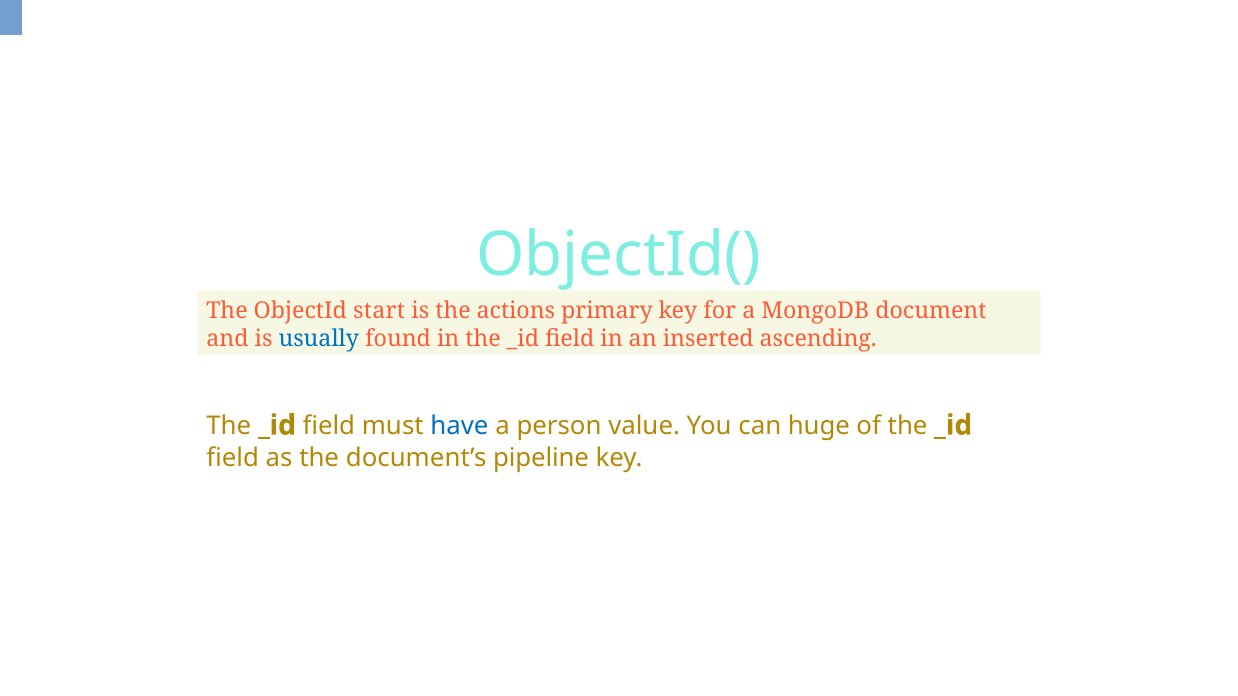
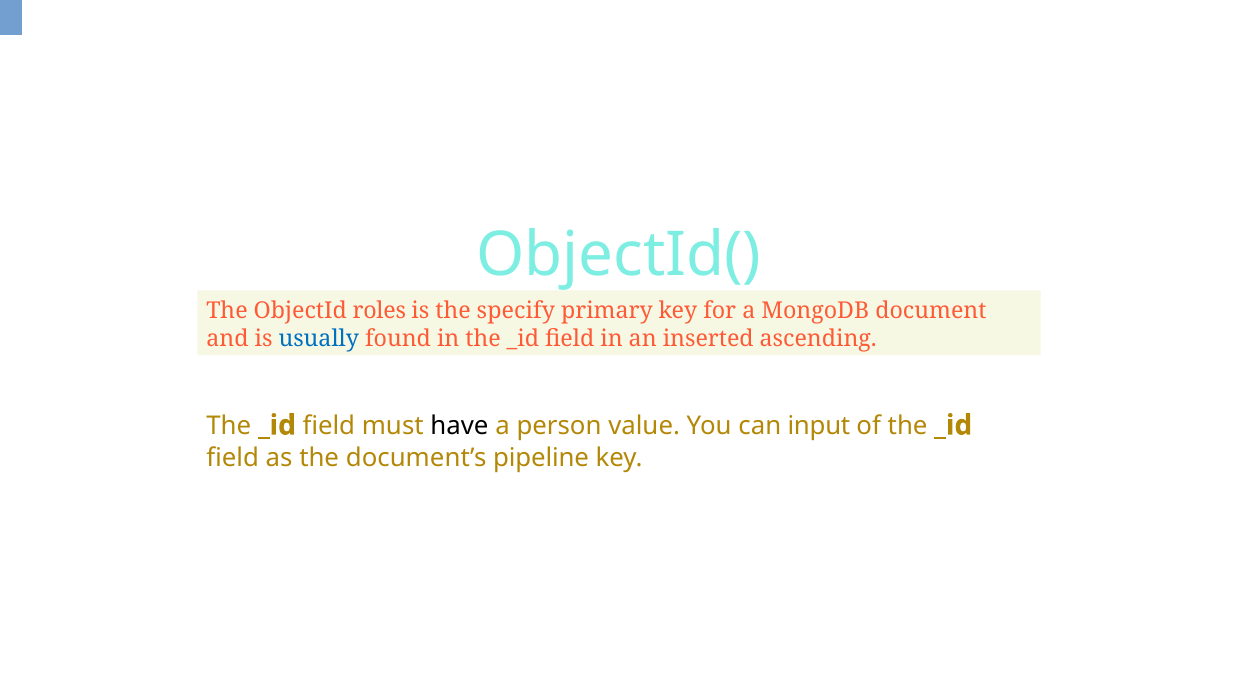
start: start -> roles
actions: actions -> specify
have colour: blue -> black
huge: huge -> input
